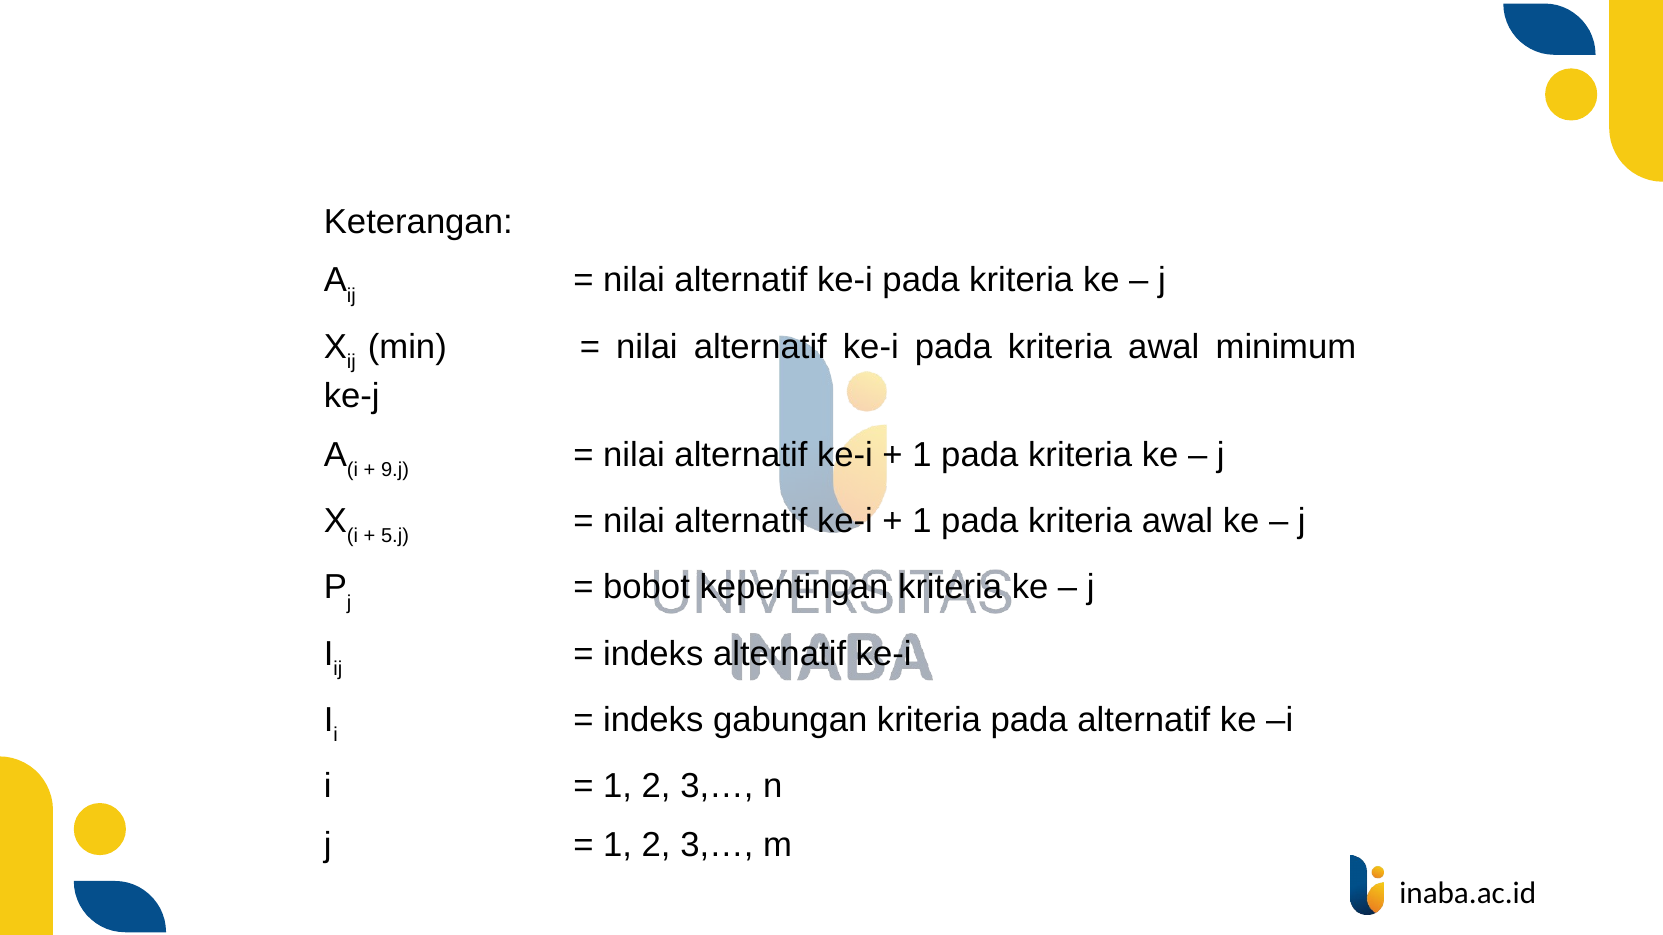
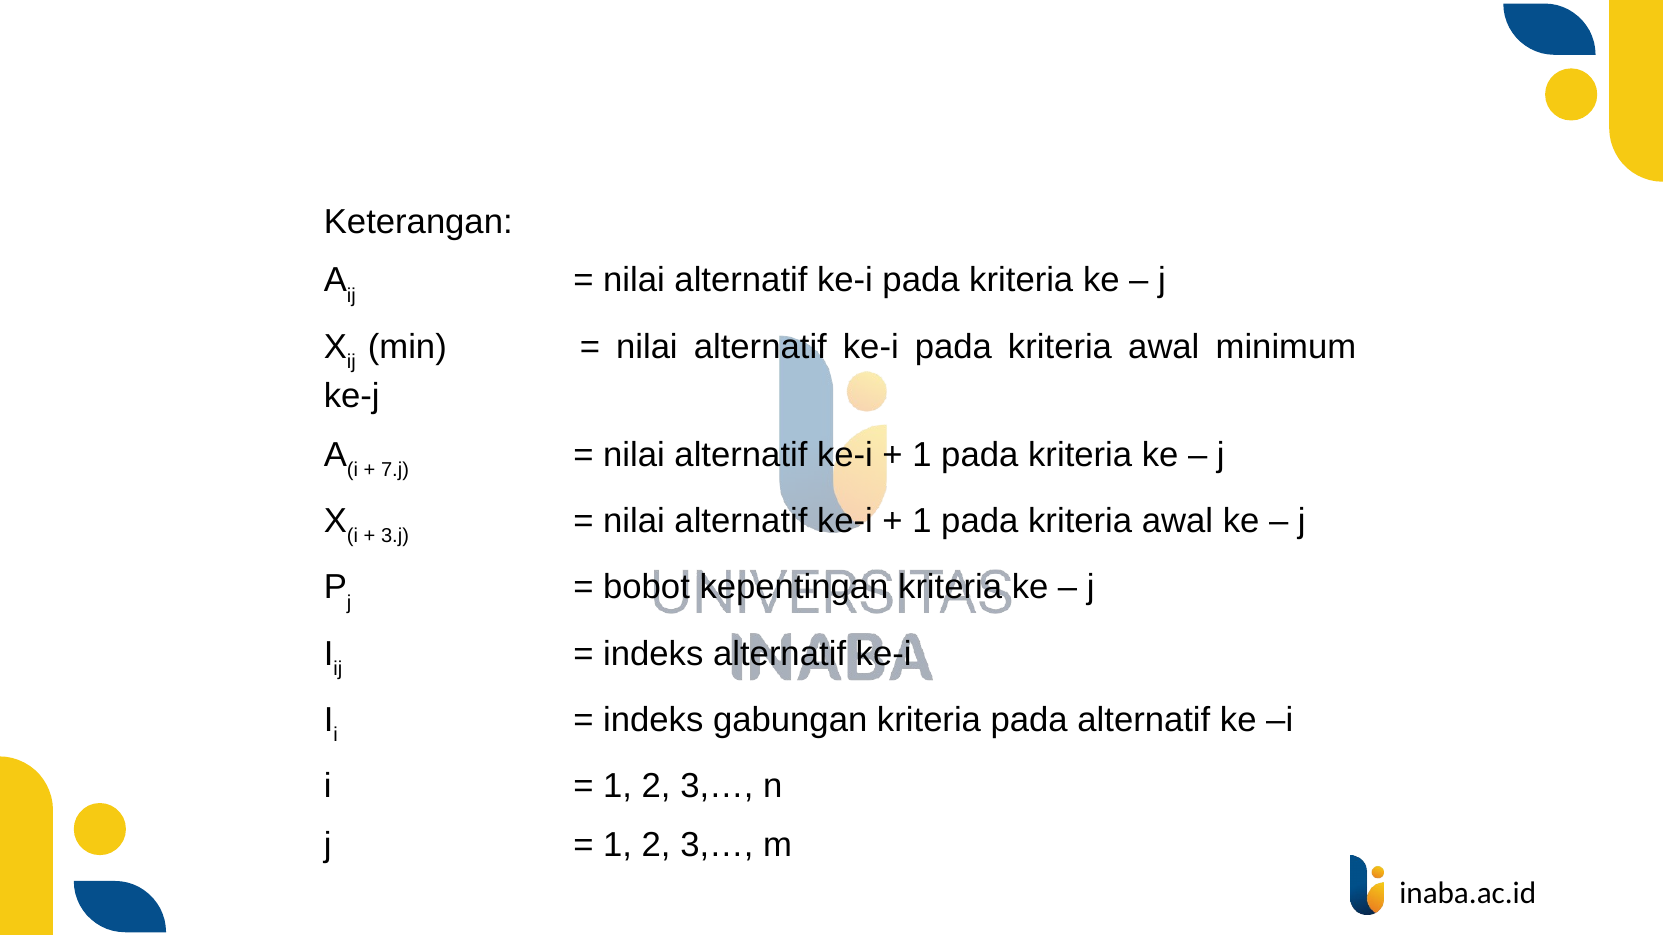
9.j: 9.j -> 7.j
5.j: 5.j -> 3.j
